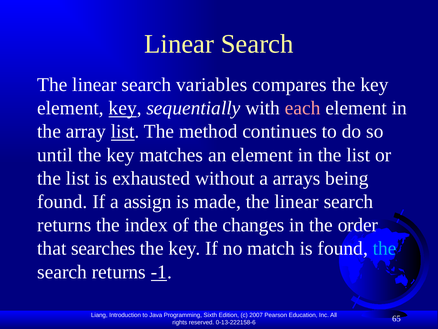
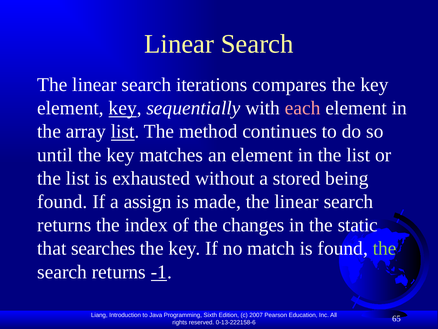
variables: variables -> iterations
arrays: arrays -> stored
order: order -> static
the at (385, 248) colour: light blue -> light green
